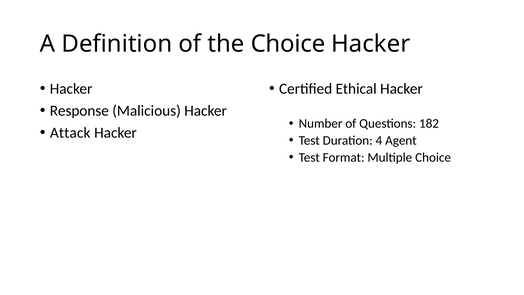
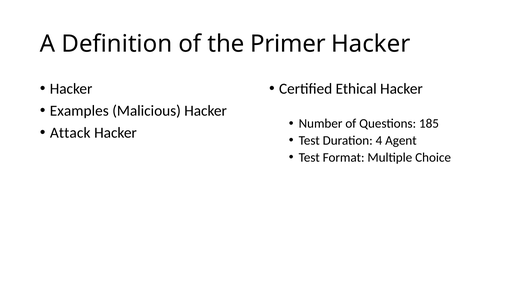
the Choice: Choice -> Primer
Response: Response -> Examples
182: 182 -> 185
